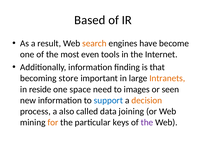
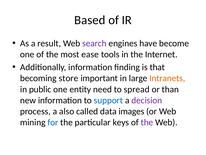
search colour: orange -> purple
even: even -> ease
reside: reside -> public
space: space -> entity
images: images -> spread
seen: seen -> than
decision colour: orange -> purple
joining: joining -> images
for colour: orange -> blue
